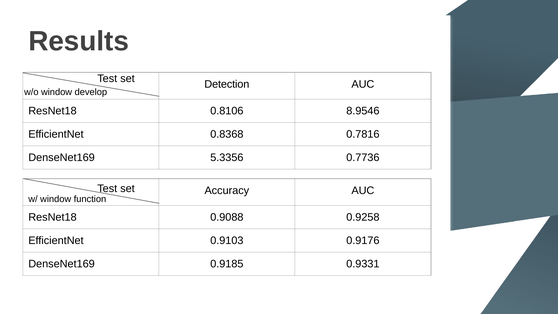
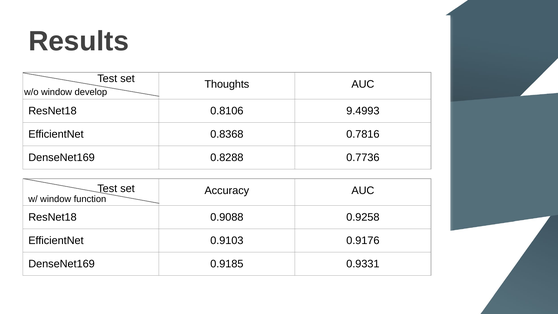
Detection: Detection -> Thoughts
8.9546: 8.9546 -> 9.4993
5.3356: 5.3356 -> 0.8288
